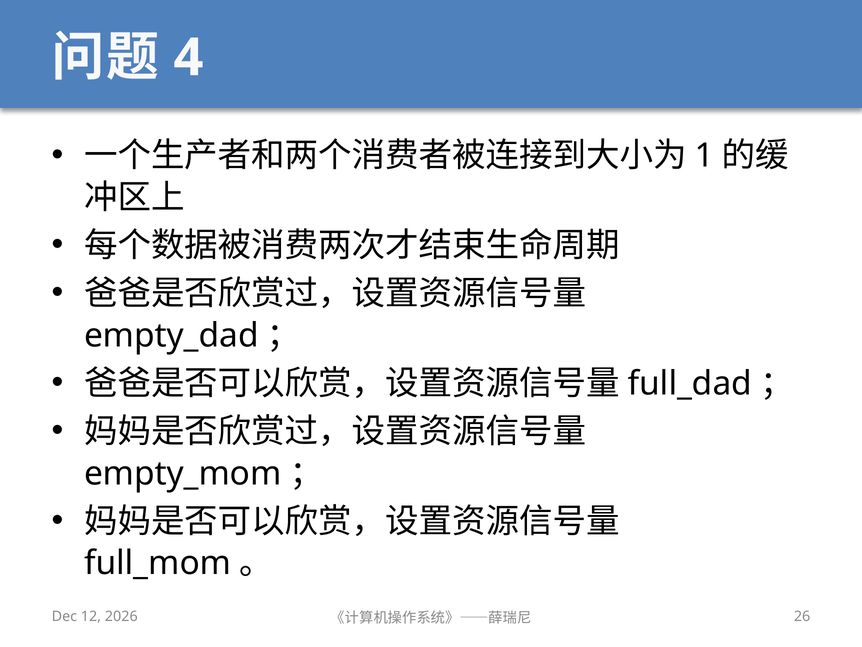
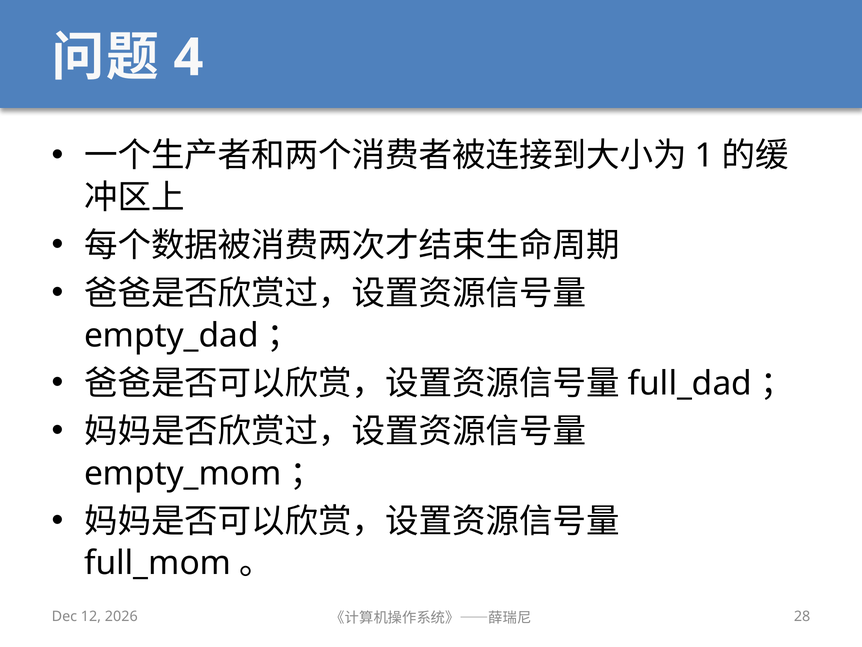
26: 26 -> 28
